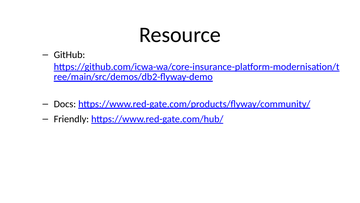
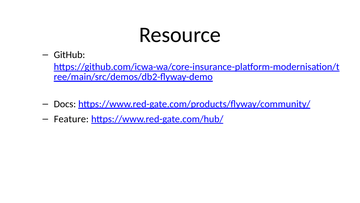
Friendly: Friendly -> Feature
